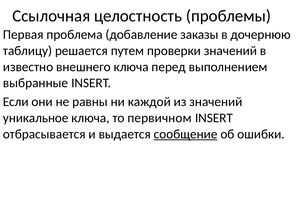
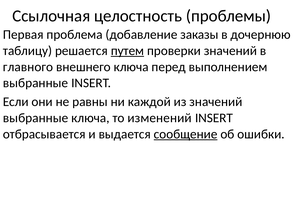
путем underline: none -> present
известно: известно -> главного
уникальное at (36, 118): уникальное -> выбранные
первичном: первичном -> изменений
